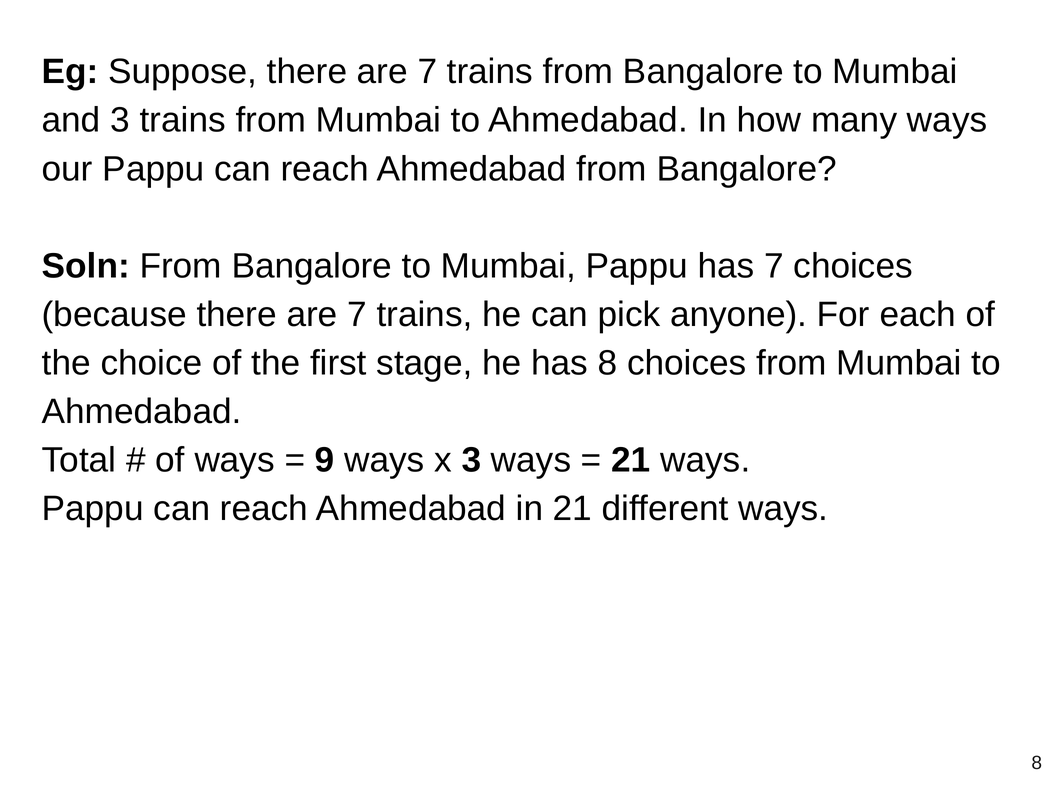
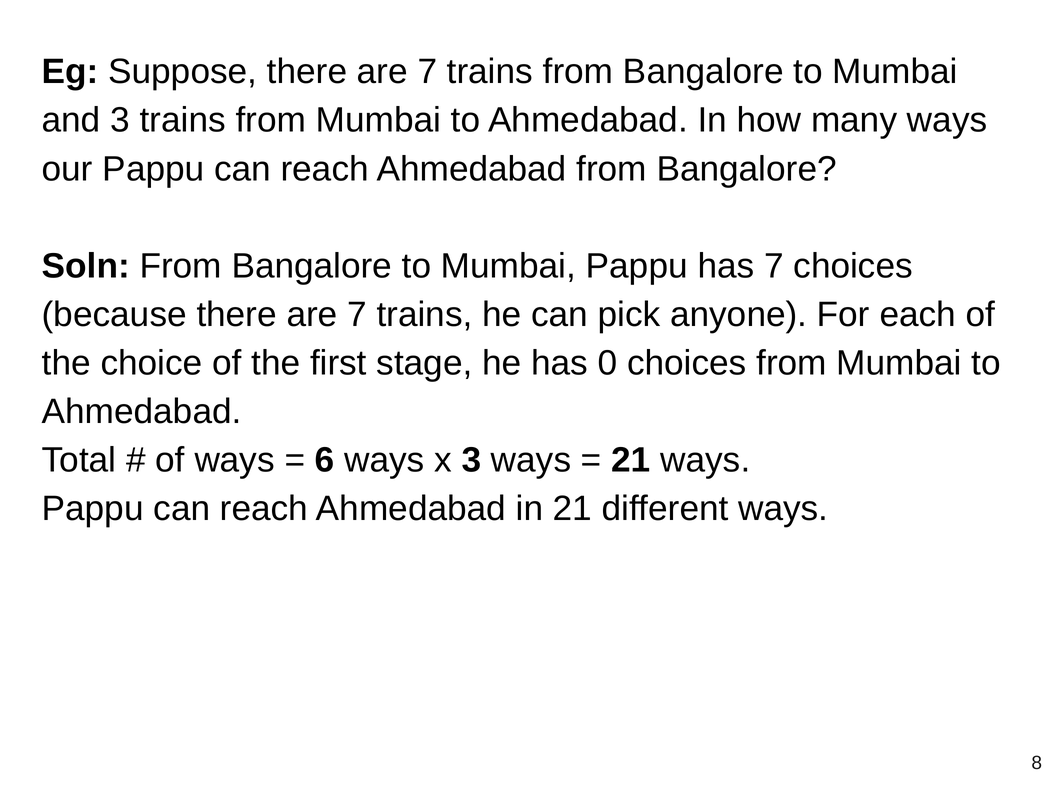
has 8: 8 -> 0
9: 9 -> 6
